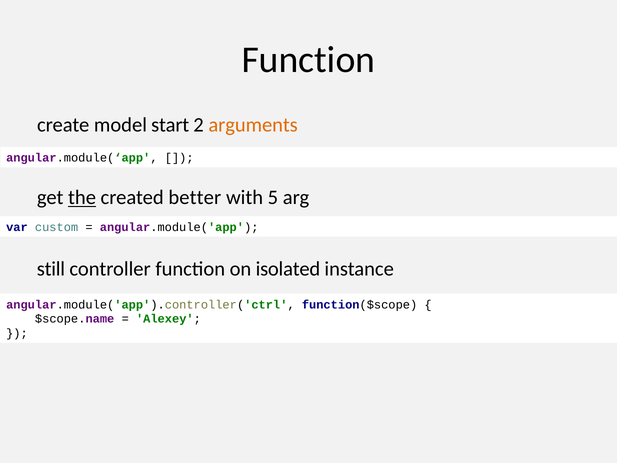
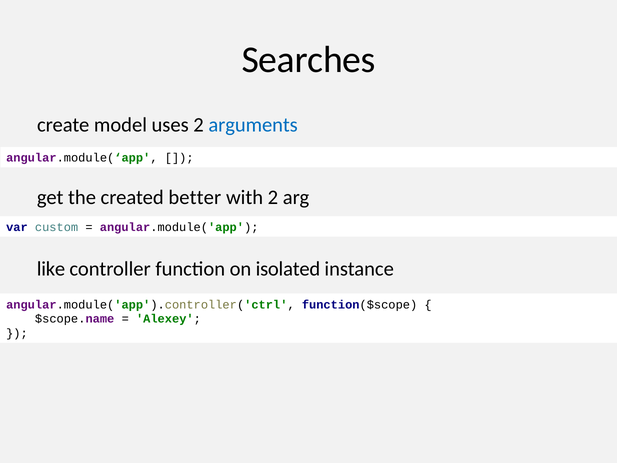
Function at (308, 60): Function -> Searches
start: start -> uses
arguments colour: orange -> blue
the underline: present -> none
with 5: 5 -> 2
still: still -> like
